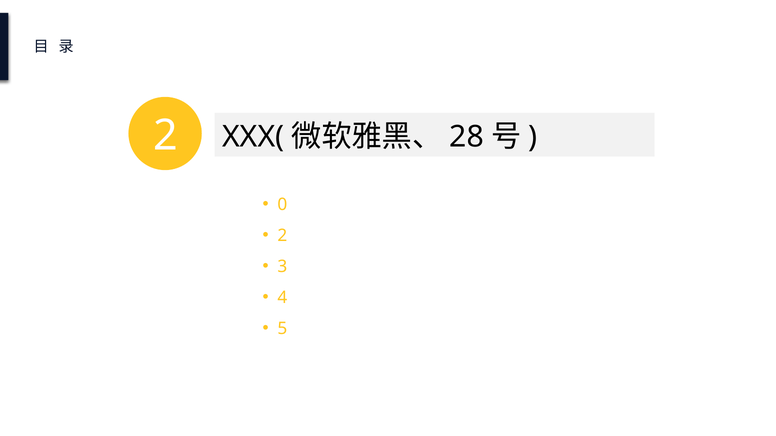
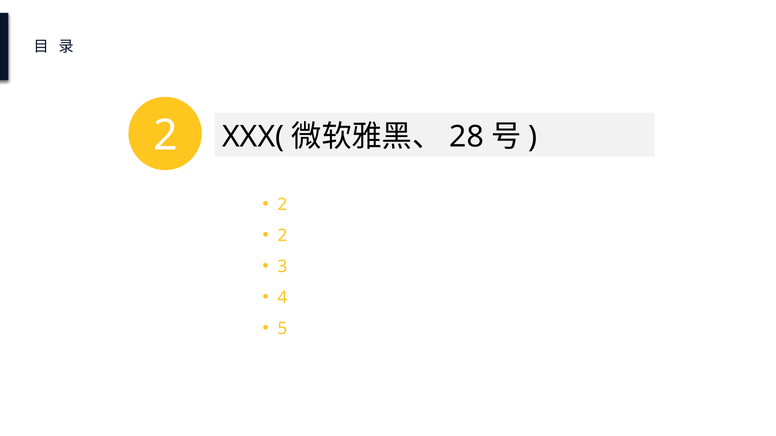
0 at (282, 205): 0 -> 2
